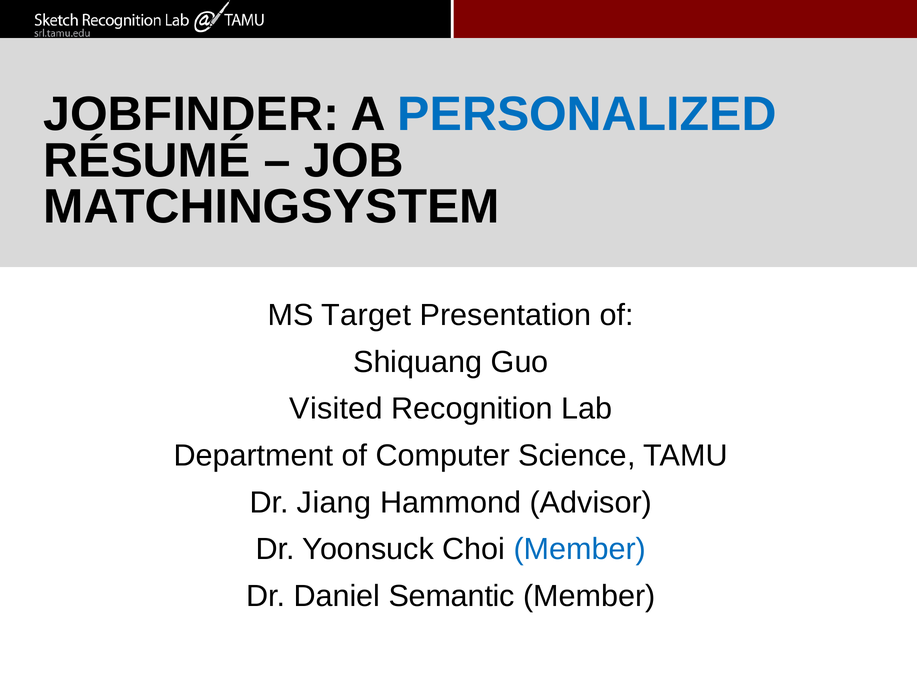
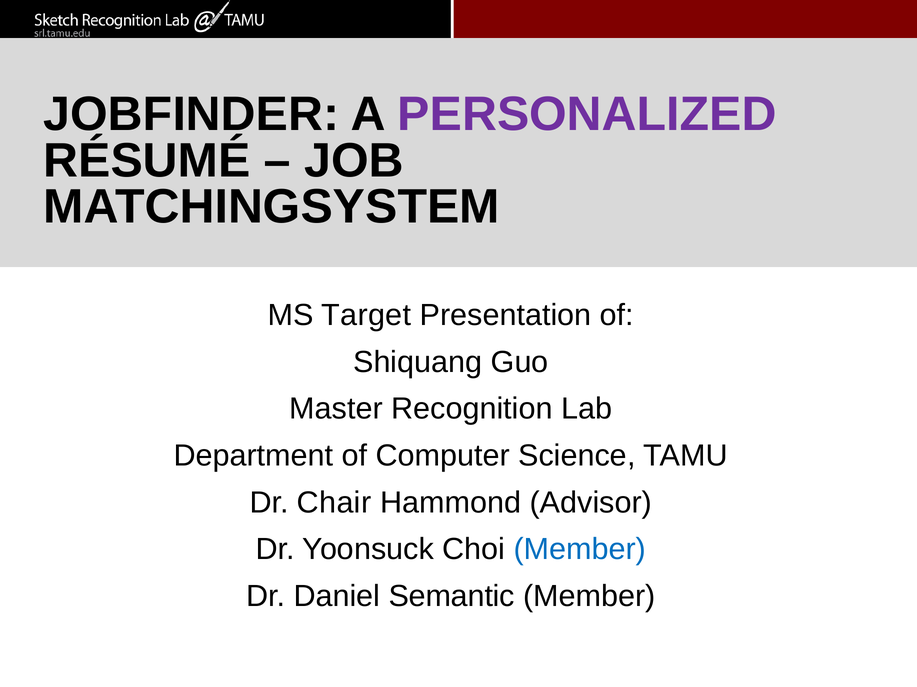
PERSONALIZED colour: blue -> purple
Visited: Visited -> Master
Jiang: Jiang -> Chair
